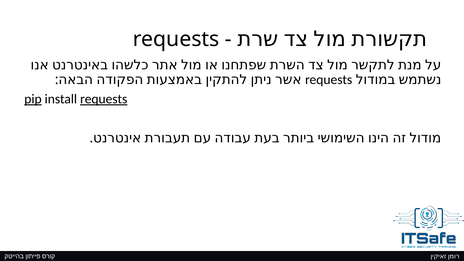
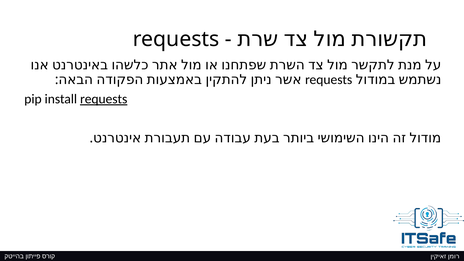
pip underline: present -> none
